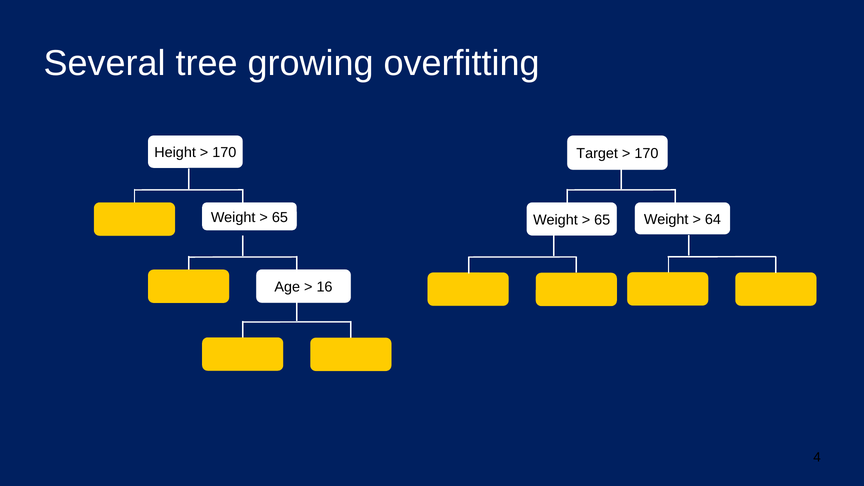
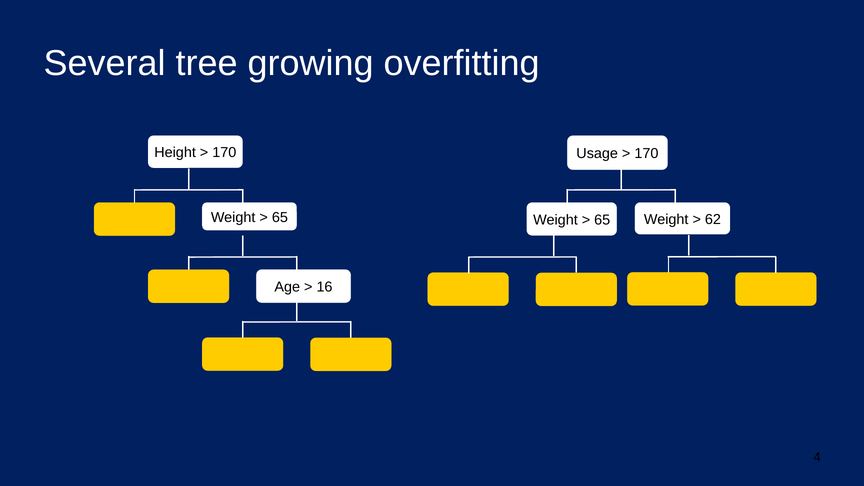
Target: Target -> Usage
64: 64 -> 62
